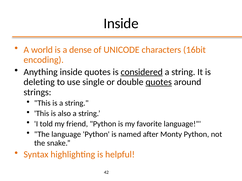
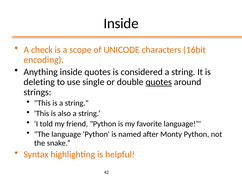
world: world -> check
dense: dense -> scope
considered underline: present -> none
